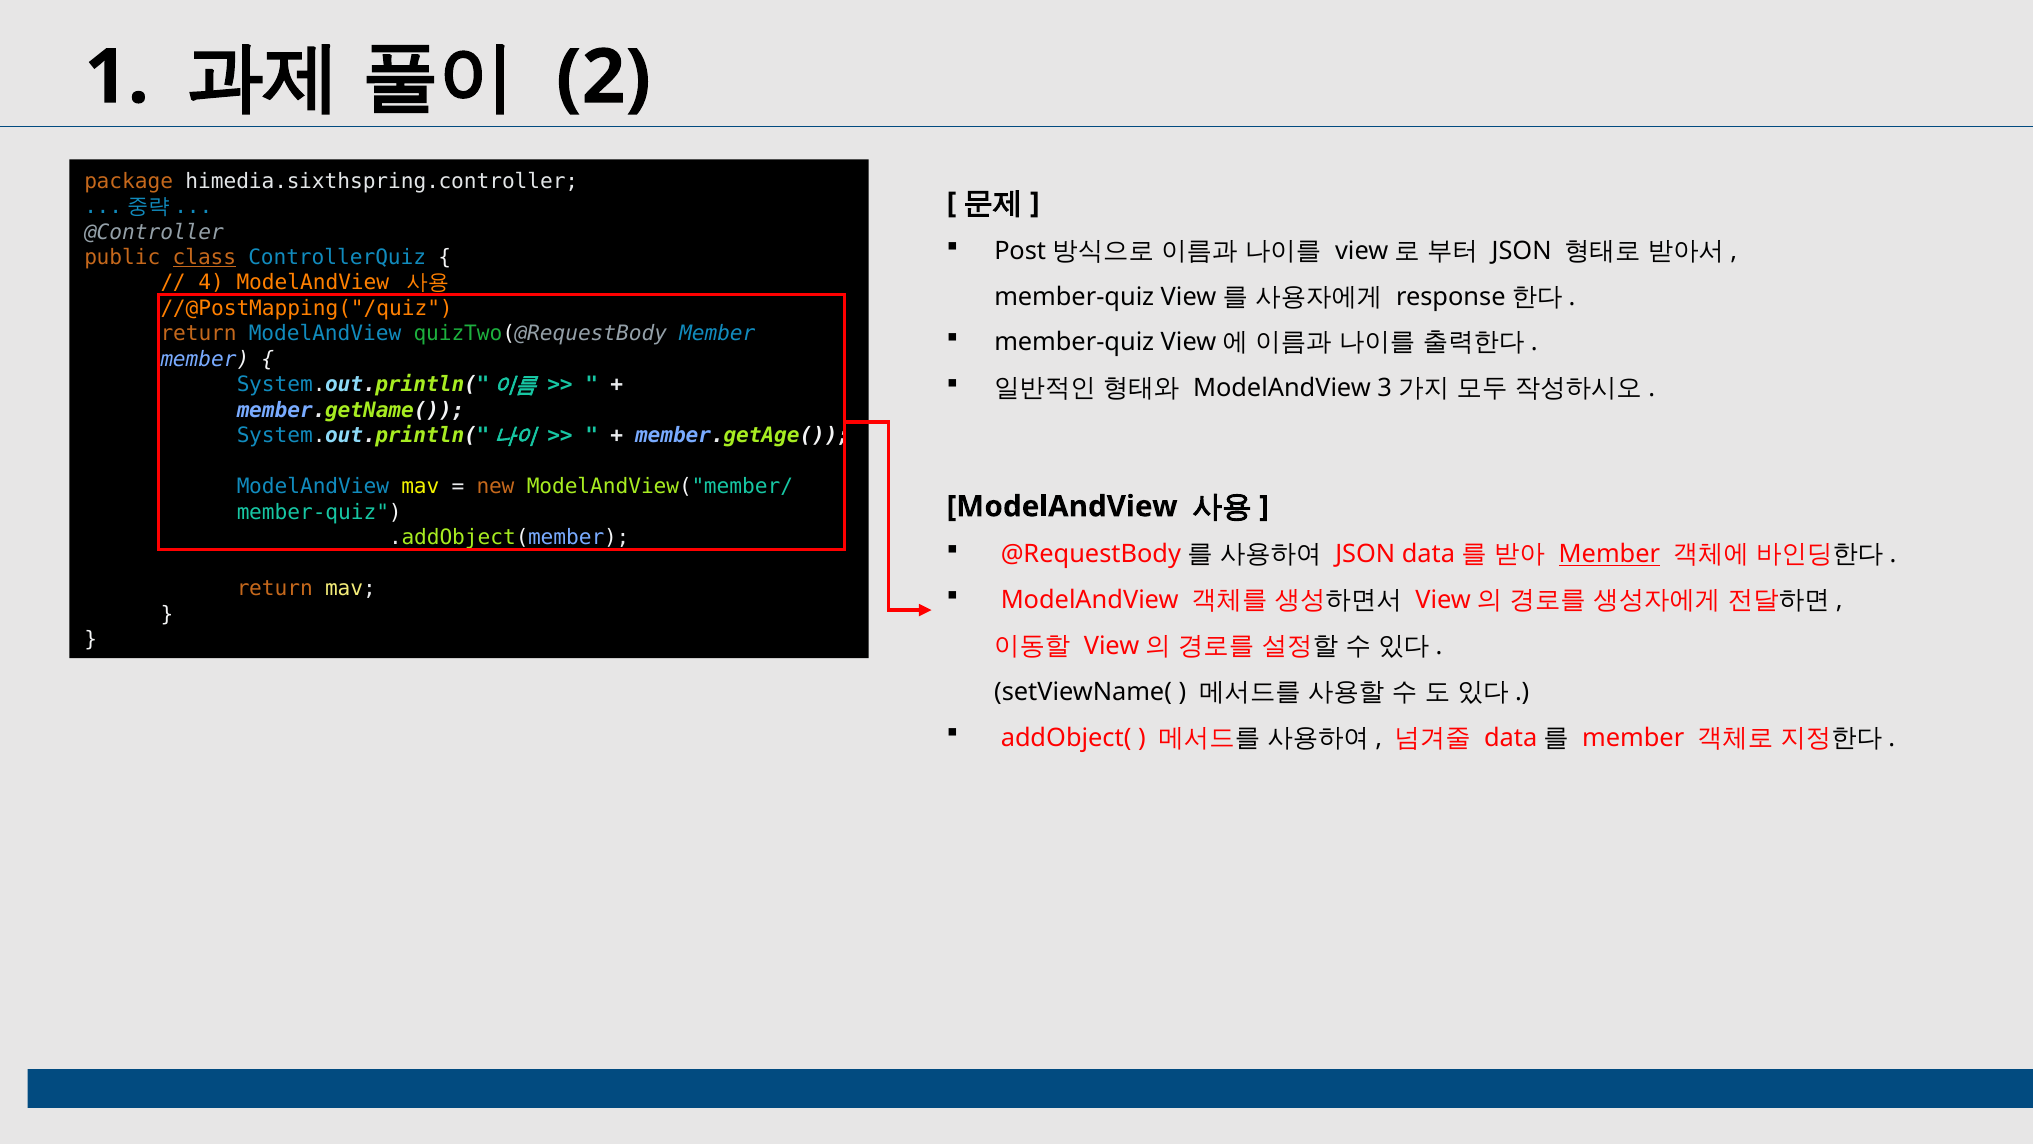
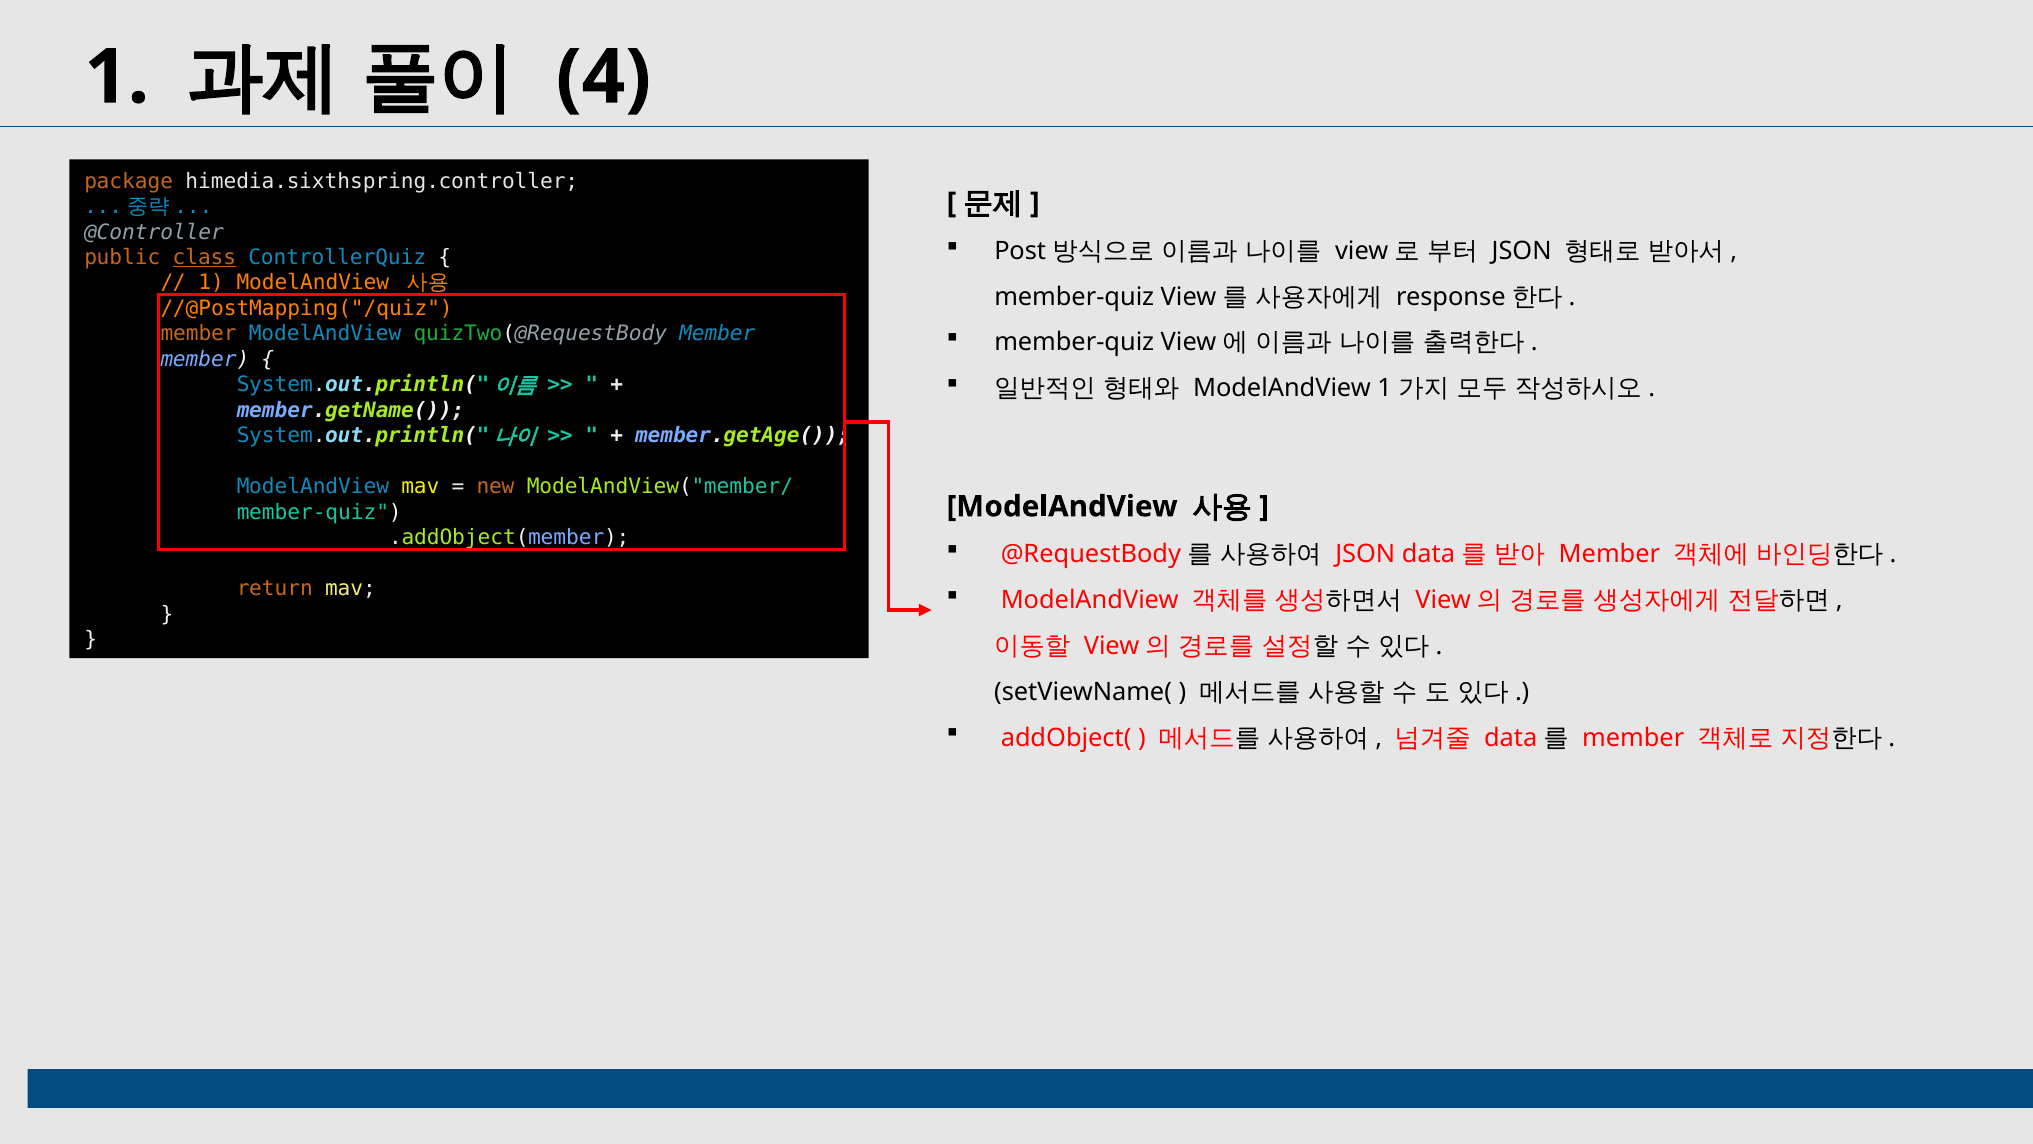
2: 2 -> 4
4 at (211, 283): 4 -> 1
return at (199, 334): return -> member
ModelAndView 3: 3 -> 1
Member at (1609, 554) underline: present -> none
